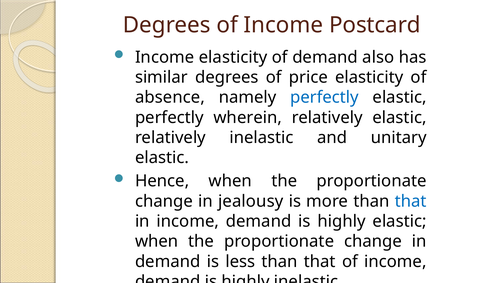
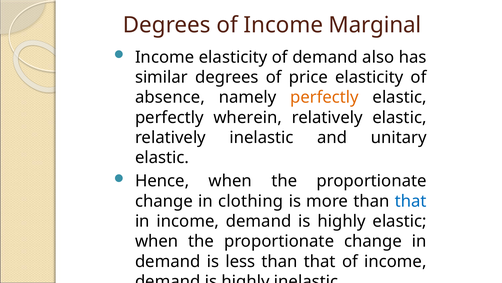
Postcard: Postcard -> Marginal
perfectly at (324, 97) colour: blue -> orange
jealousy: jealousy -> clothing
